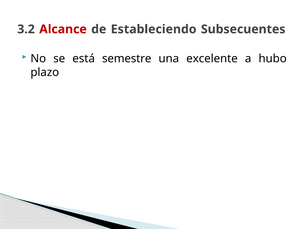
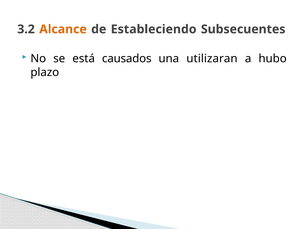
Alcance colour: red -> orange
semestre: semestre -> causados
excelente: excelente -> utilizaran
